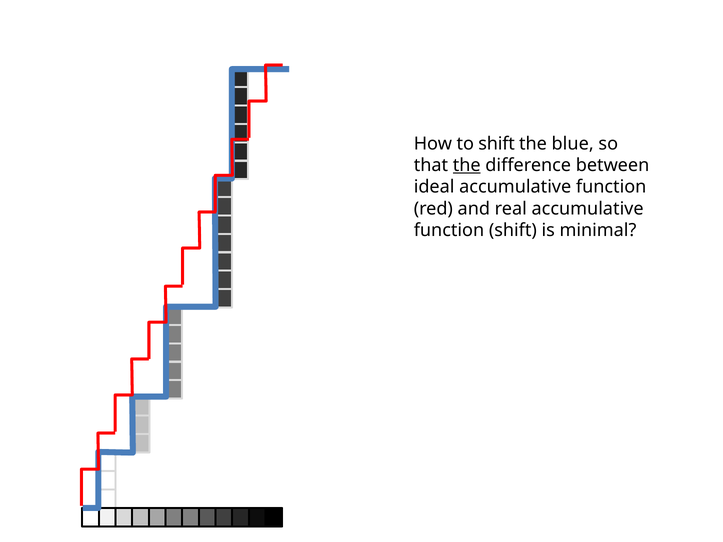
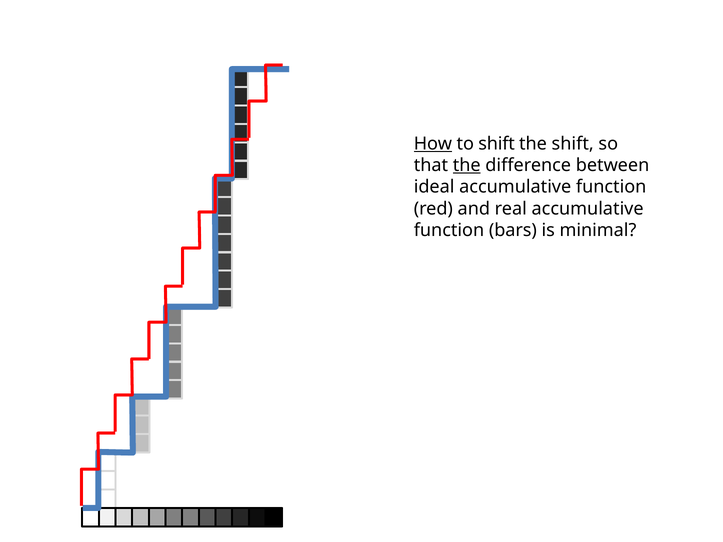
How underline: none -> present
the blue: blue -> shift
function shift: shift -> bars
